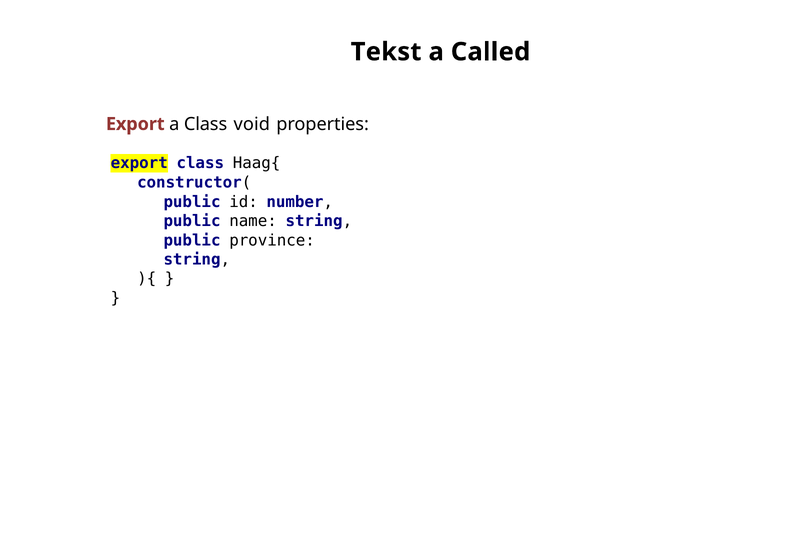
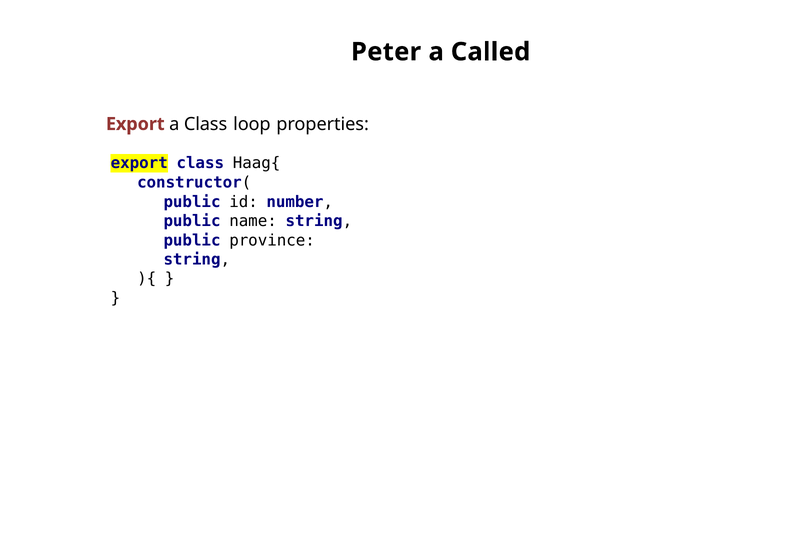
Tekst: Tekst -> Peter
void: void -> loop
